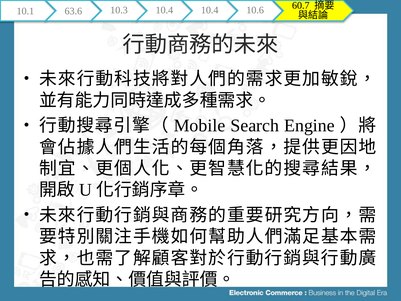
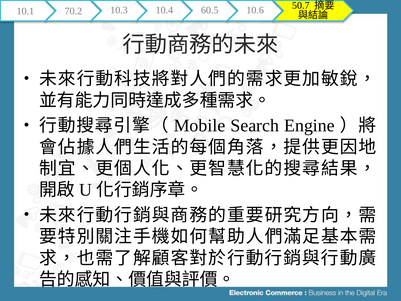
63.6: 63.6 -> 70.2
10.4 10.4: 10.4 -> 60.5
60.7: 60.7 -> 50.7
